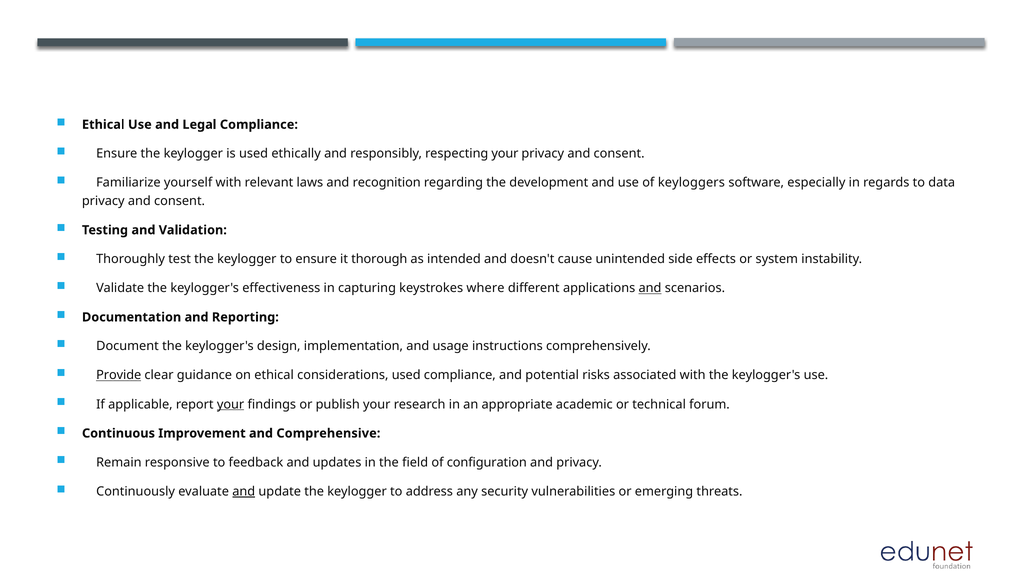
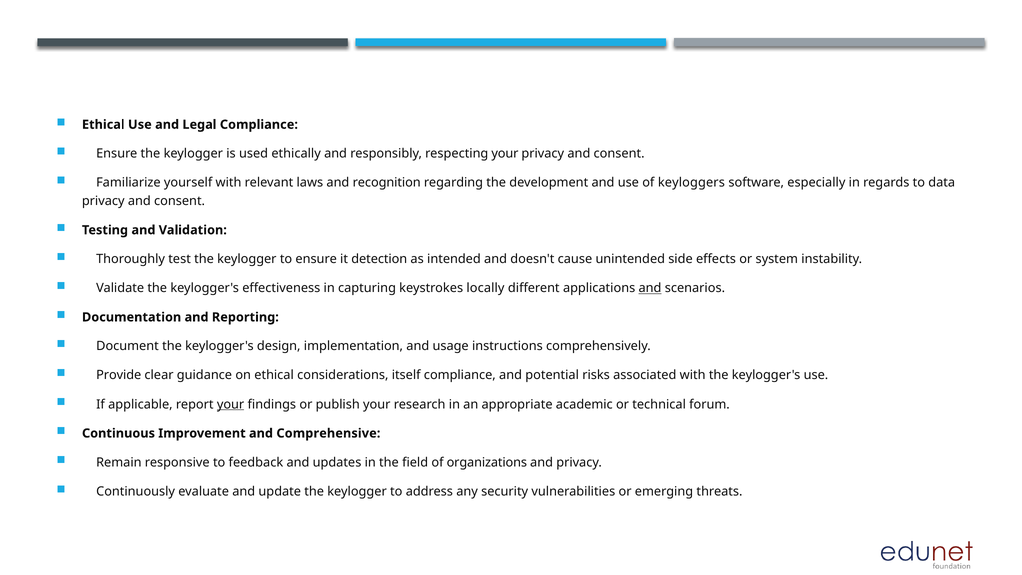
thorough: thorough -> detection
where: where -> locally
Provide underline: present -> none
considerations used: used -> itself
configuration: configuration -> organizations
and at (244, 491) underline: present -> none
